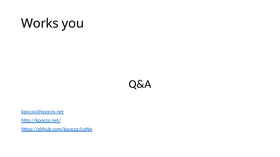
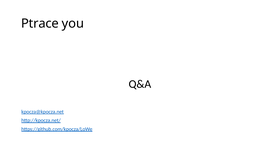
Works: Works -> Ptrace
